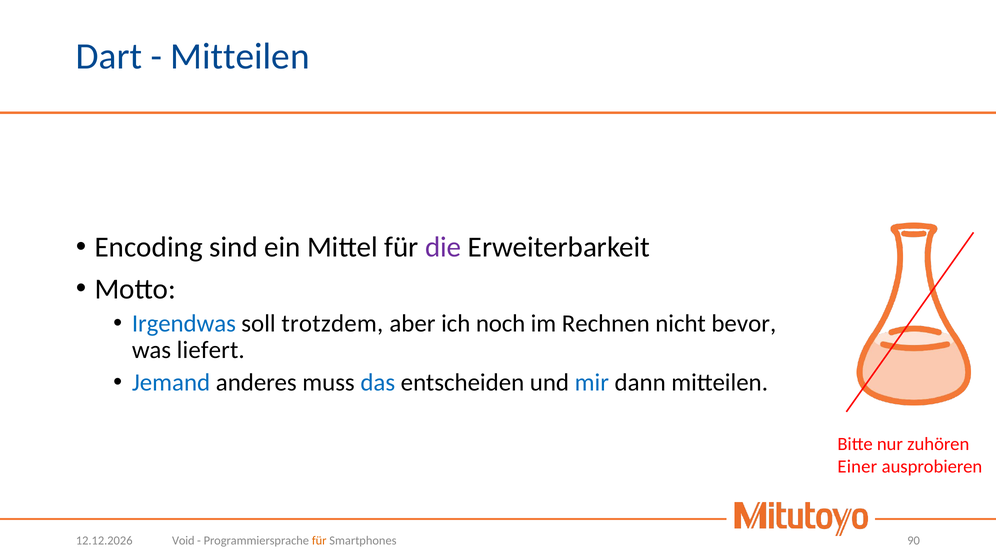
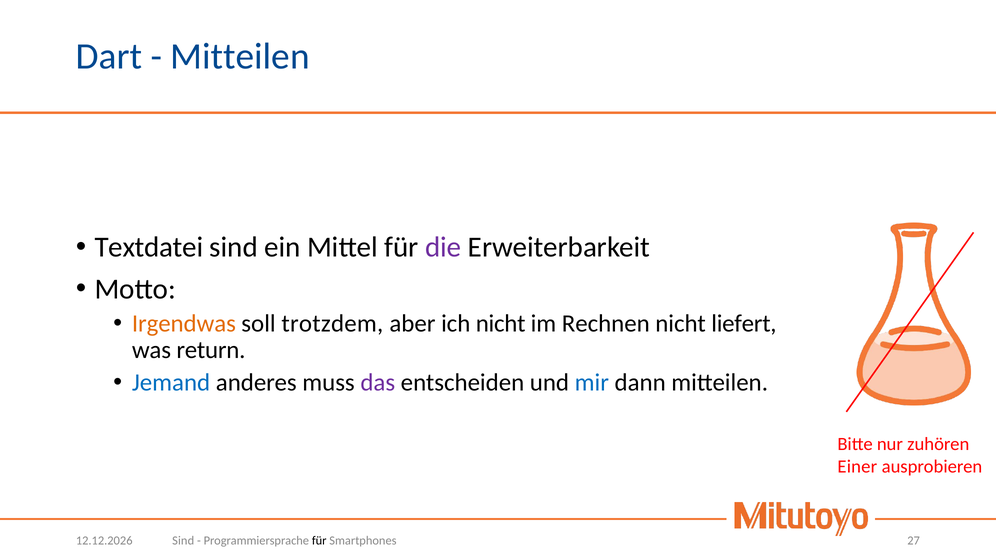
Encoding: Encoding -> Textdatei
Irgendwas colour: blue -> orange
ich noch: noch -> nicht
bevor: bevor -> liefert
liefert: liefert -> return
das colour: blue -> purple
Void at (183, 541): Void -> Sind
für at (319, 541) colour: orange -> black
90: 90 -> 27
